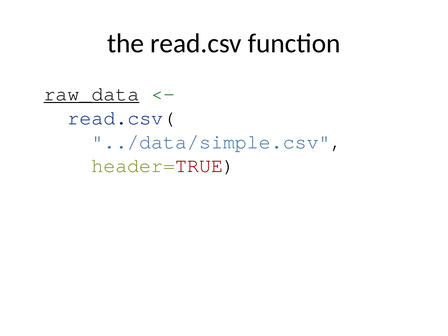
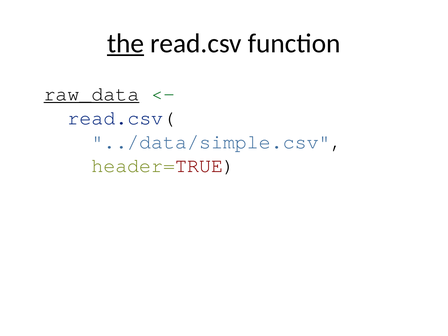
the underline: none -> present
